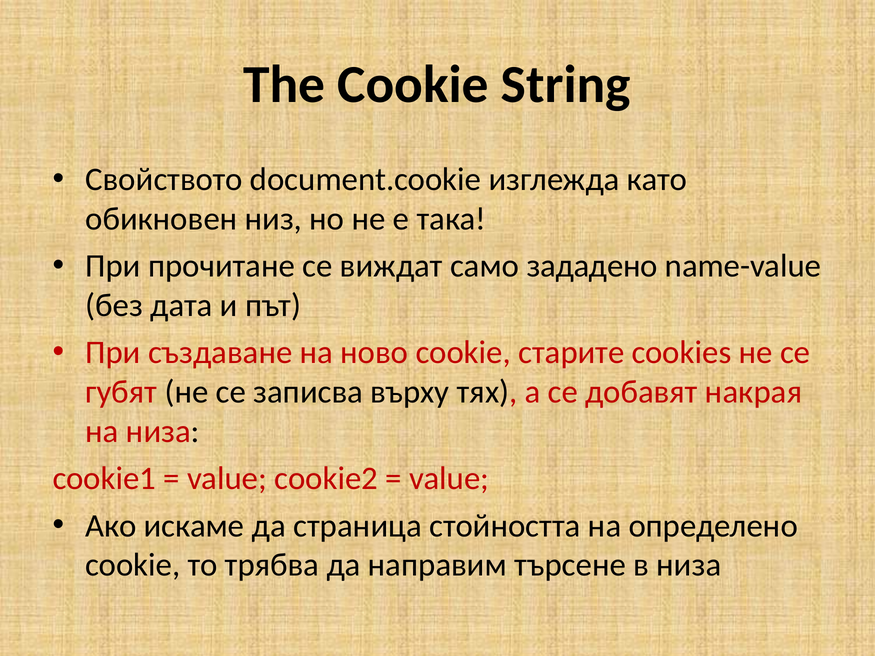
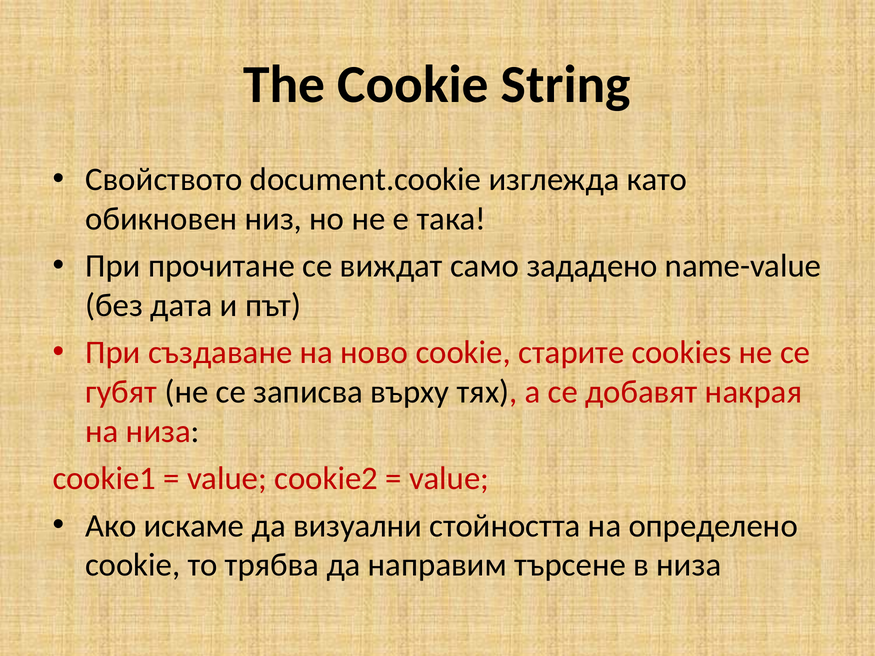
страница: страница -> визуални
